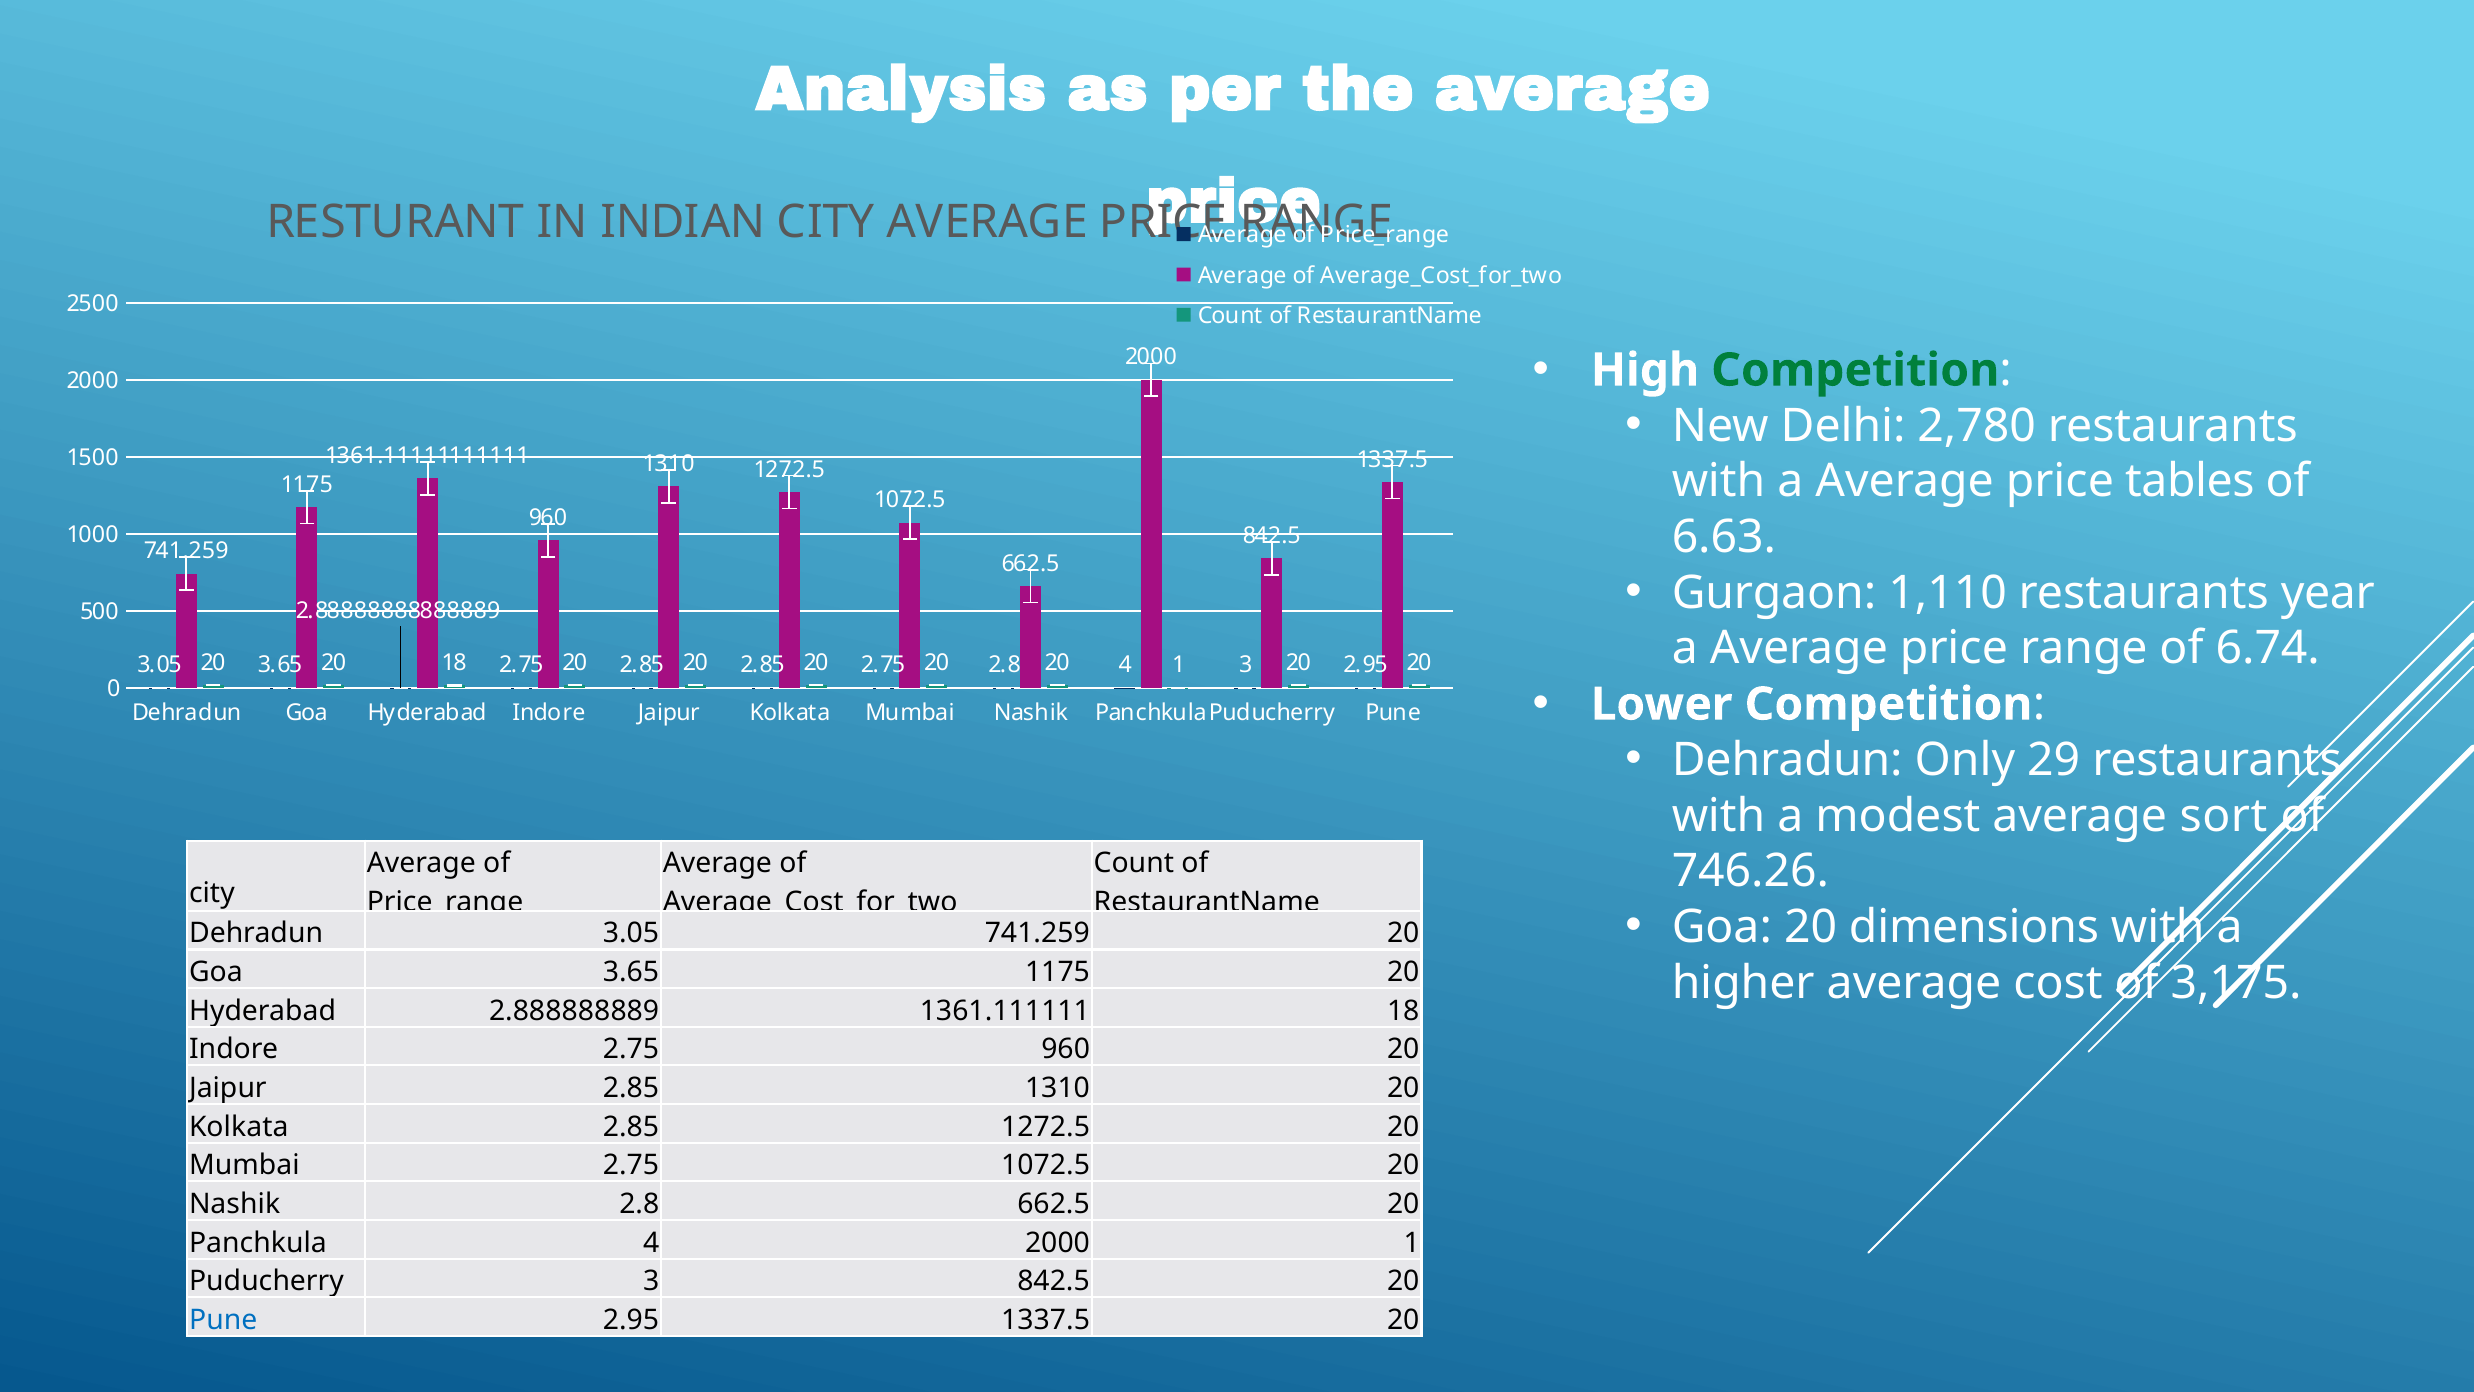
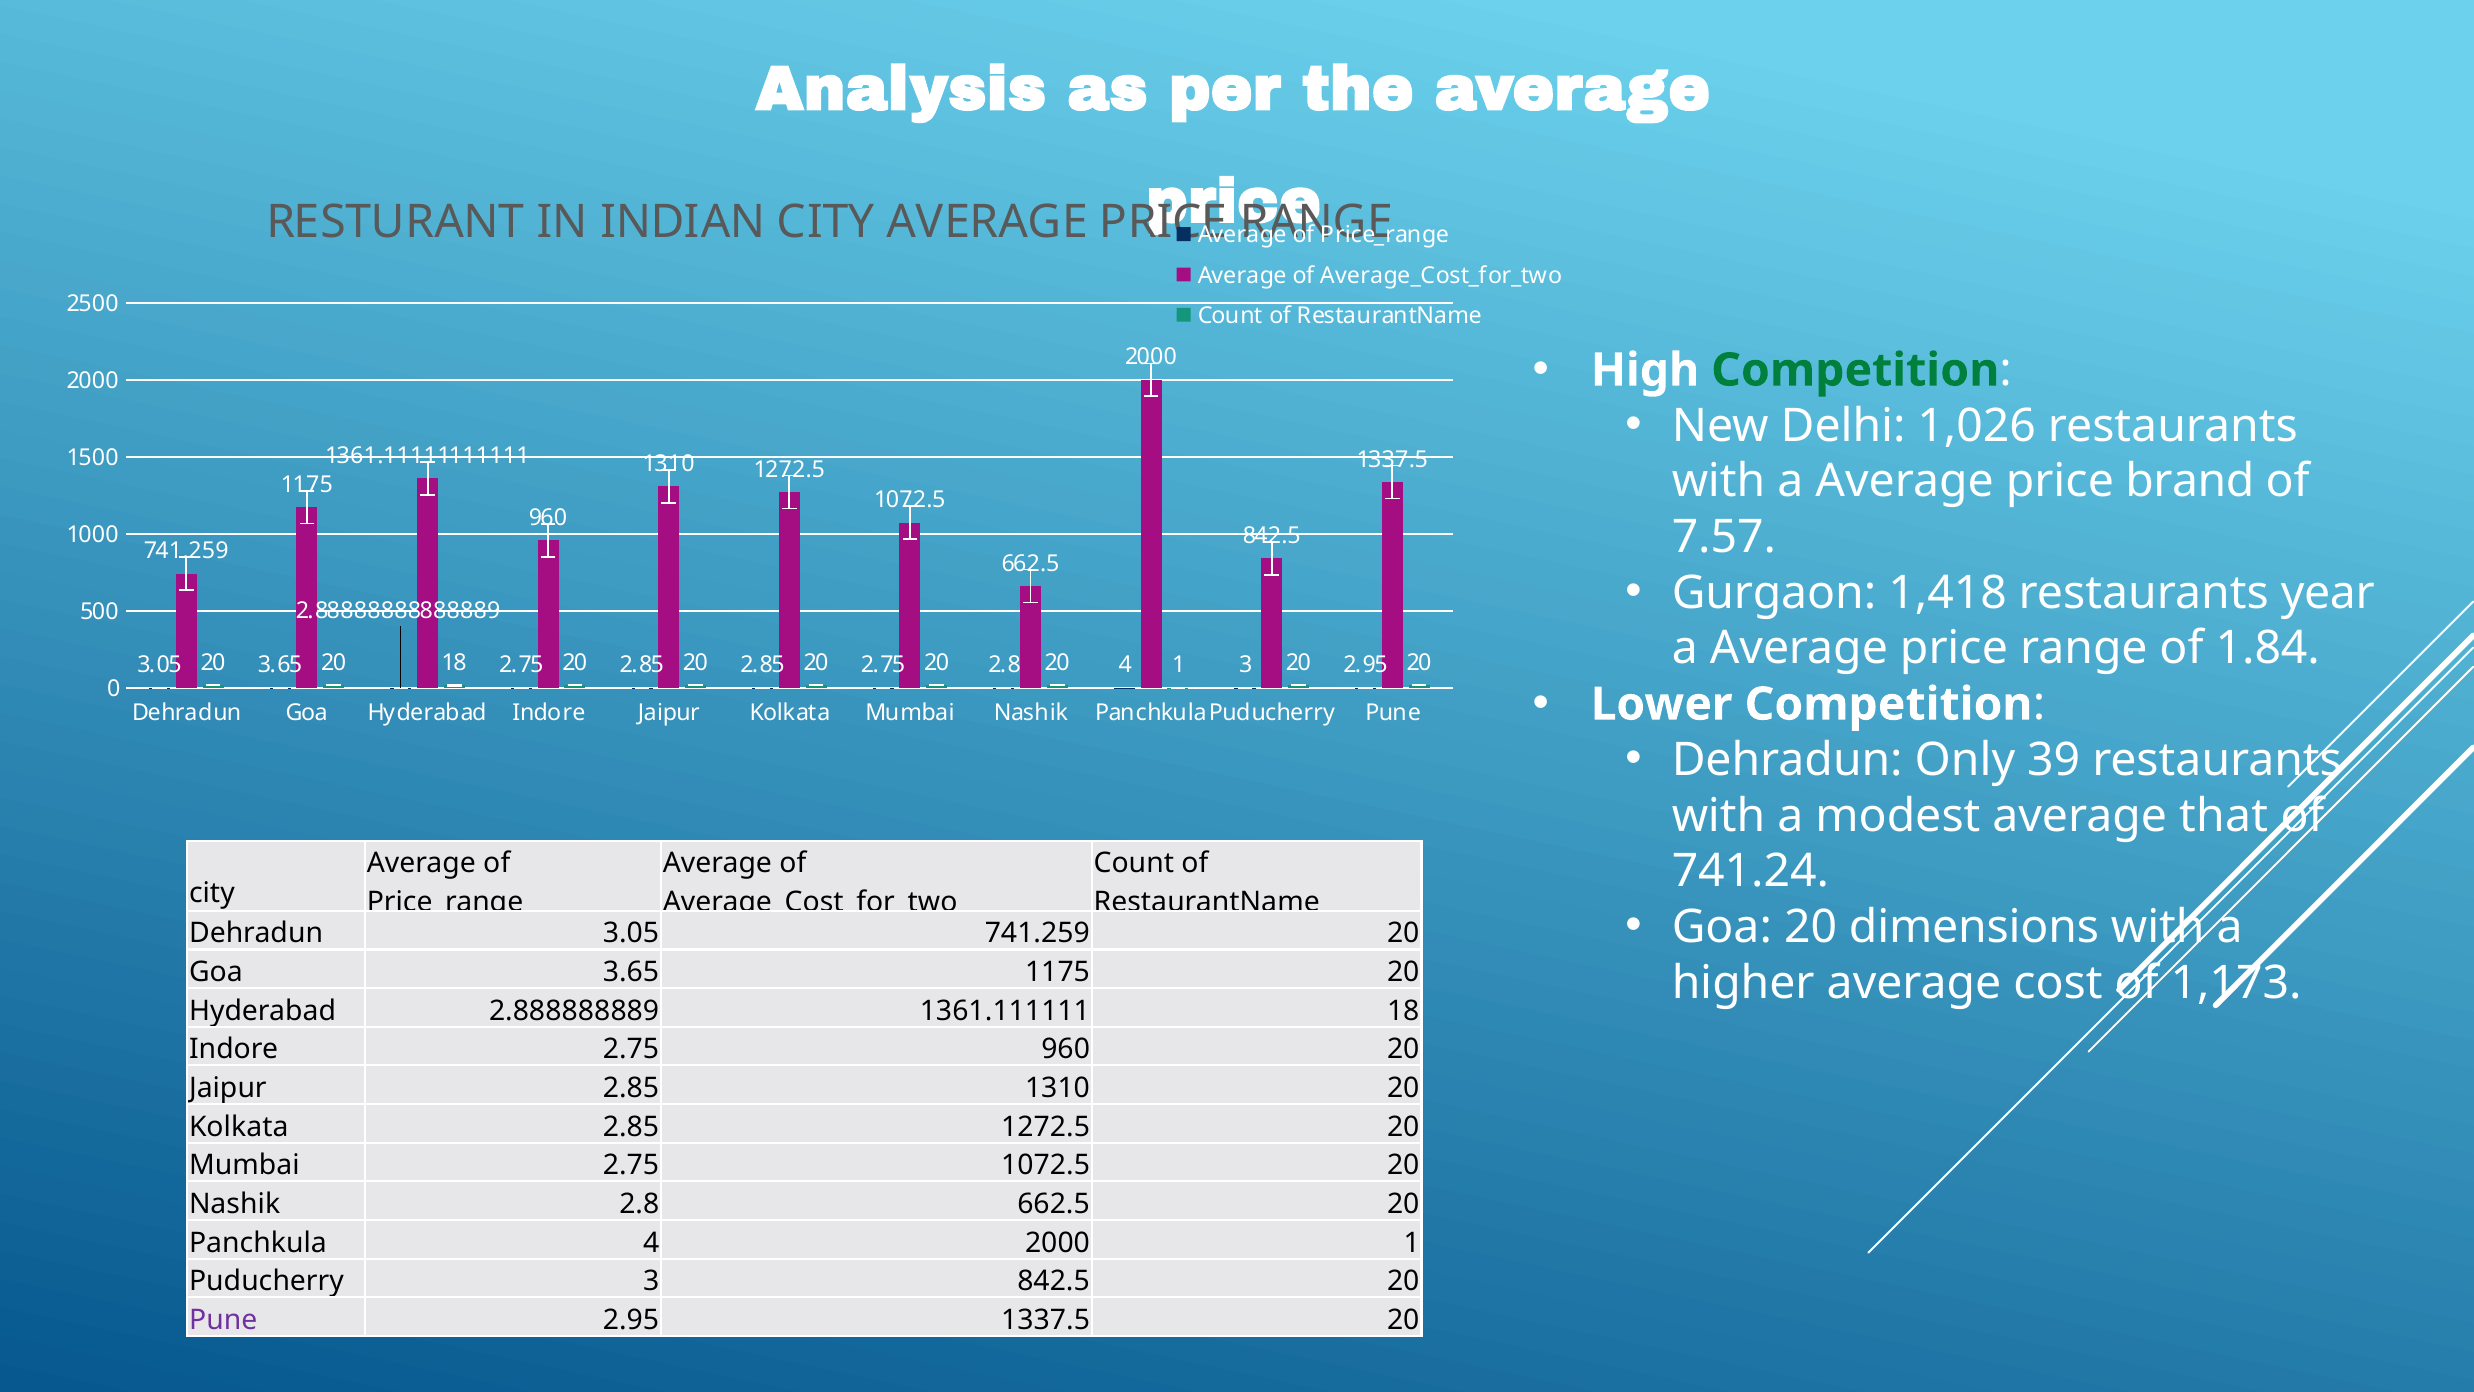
2,780: 2,780 -> 1,026
tables: tables -> brand
6.63: 6.63 -> 7.57
1,110: 1,110 -> 1,418
6.74: 6.74 -> 1.84
29: 29 -> 39
sort: sort -> that
746.26: 746.26 -> 741.24
3,175: 3,175 -> 1,173
Pune at (223, 1320) colour: blue -> purple
